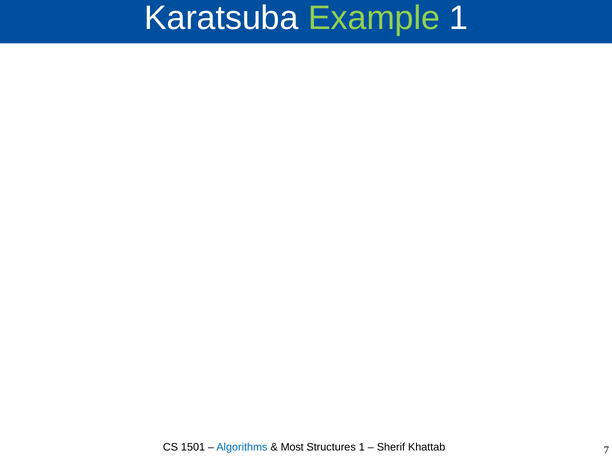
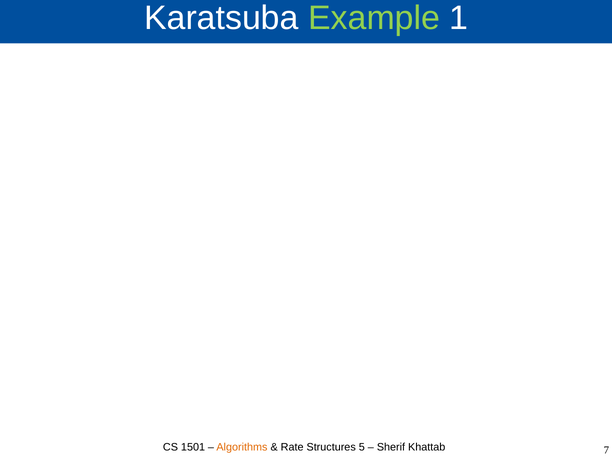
Algorithms colour: blue -> orange
Most: Most -> Rate
Structures 1: 1 -> 5
